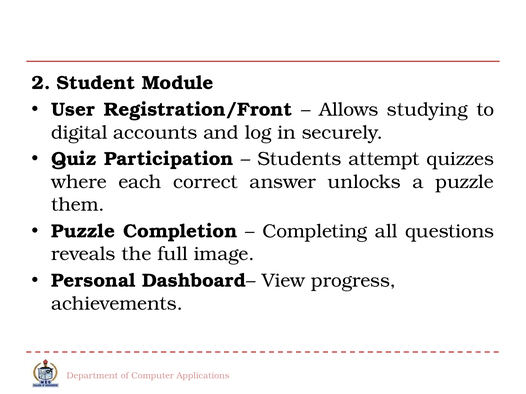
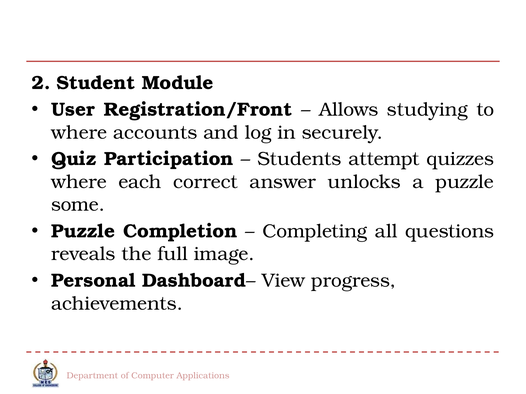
digital at (79, 133): digital -> where
them: them -> some
